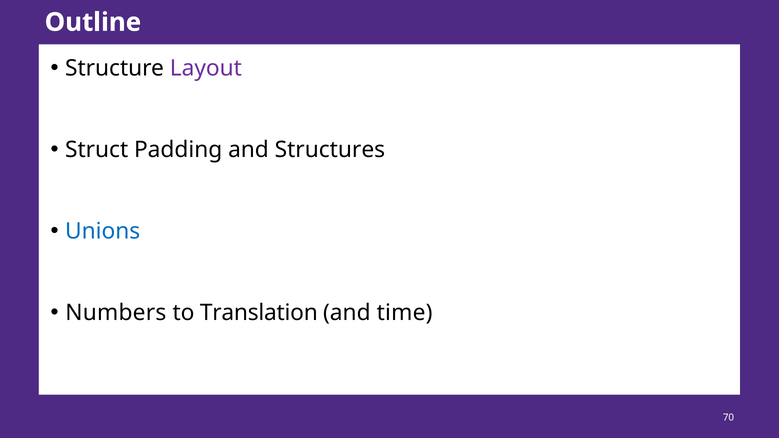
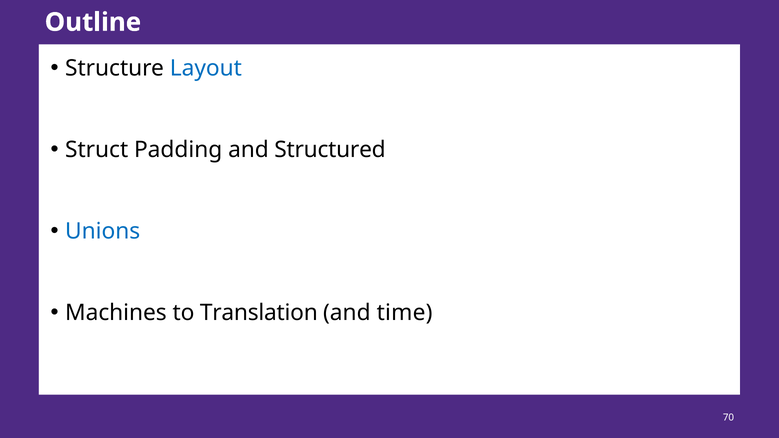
Layout colour: purple -> blue
Structures: Structures -> Structured
Numbers: Numbers -> Machines
